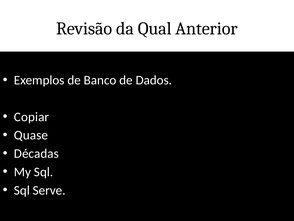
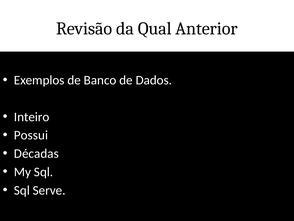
Copiar: Copiar -> Inteiro
Quase: Quase -> Possui
